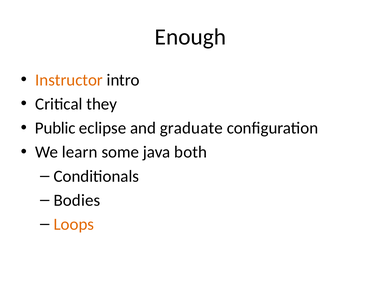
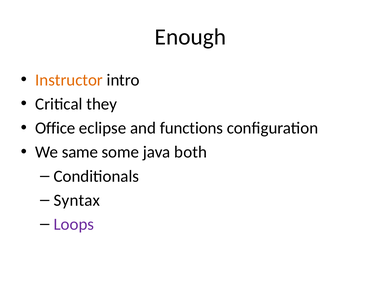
Public: Public -> Office
graduate: graduate -> functions
learn: learn -> same
Bodies: Bodies -> Syntax
Loops colour: orange -> purple
